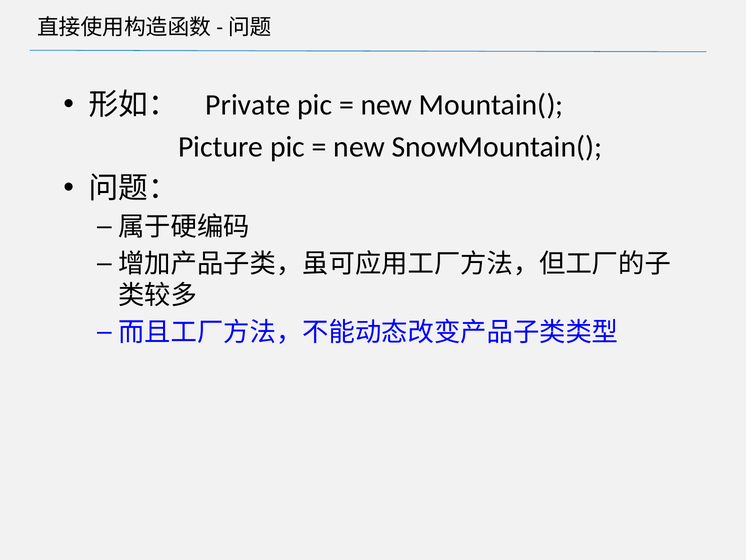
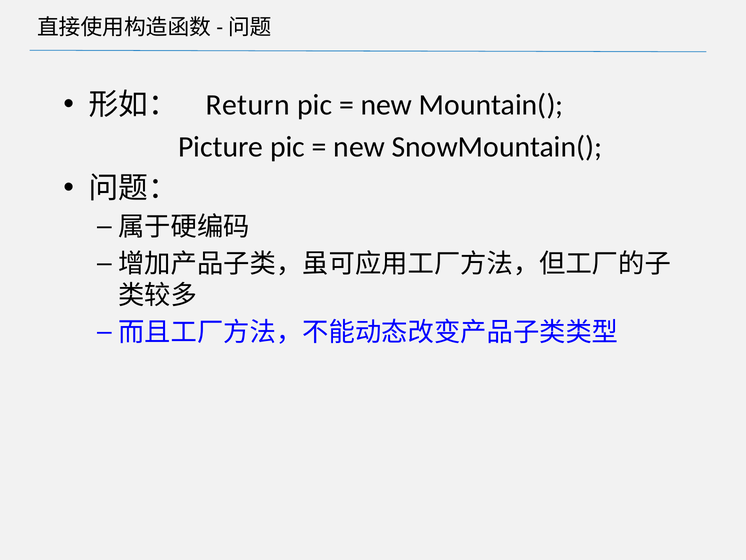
Private: Private -> Return
